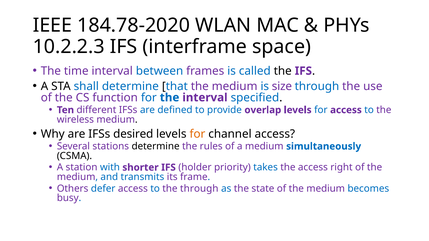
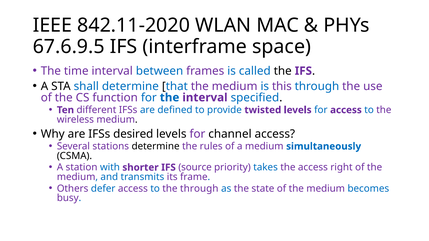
184.78-2020: 184.78-2020 -> 842.11-2020
10.2.2.3: 10.2.2.3 -> 67.6.9.5
size: size -> this
overlap: overlap -> twisted
for at (197, 134) colour: orange -> purple
holder: holder -> source
